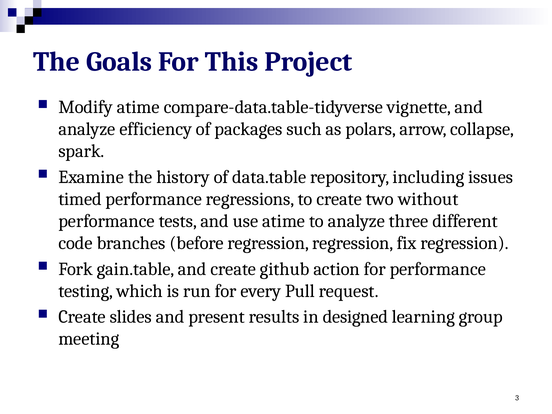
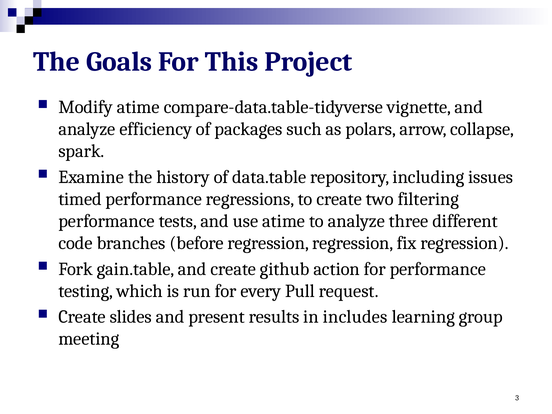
without: without -> filtering
designed: designed -> includes
